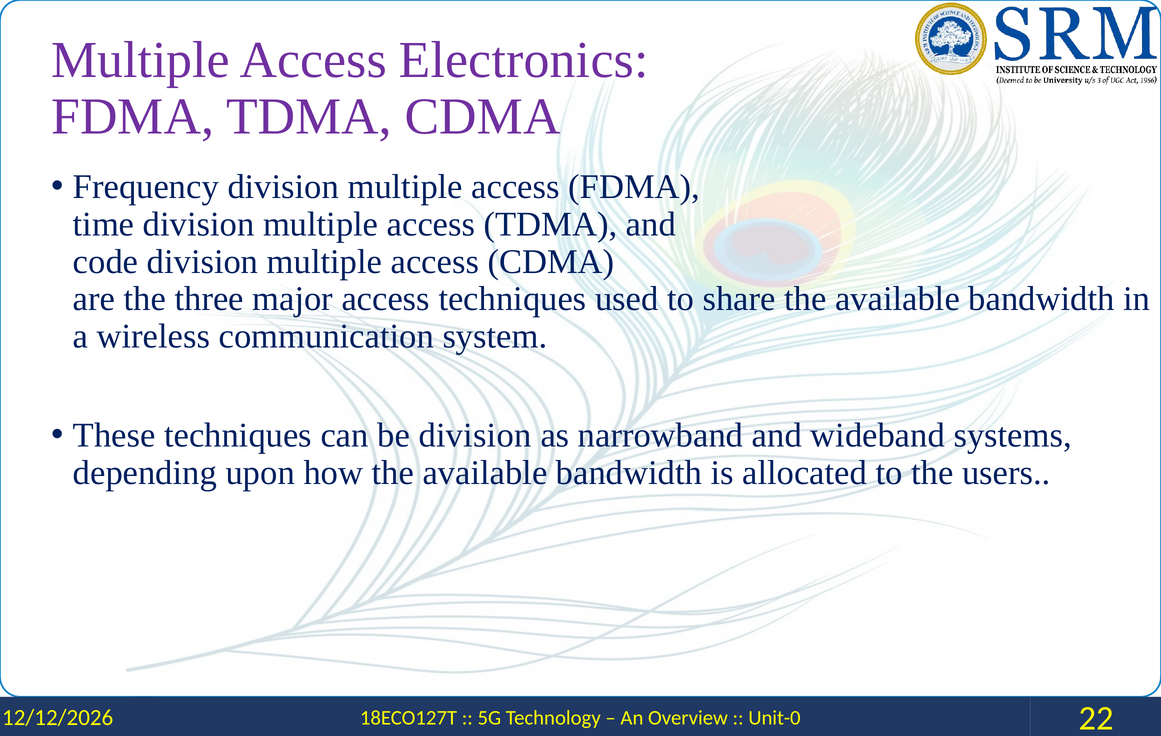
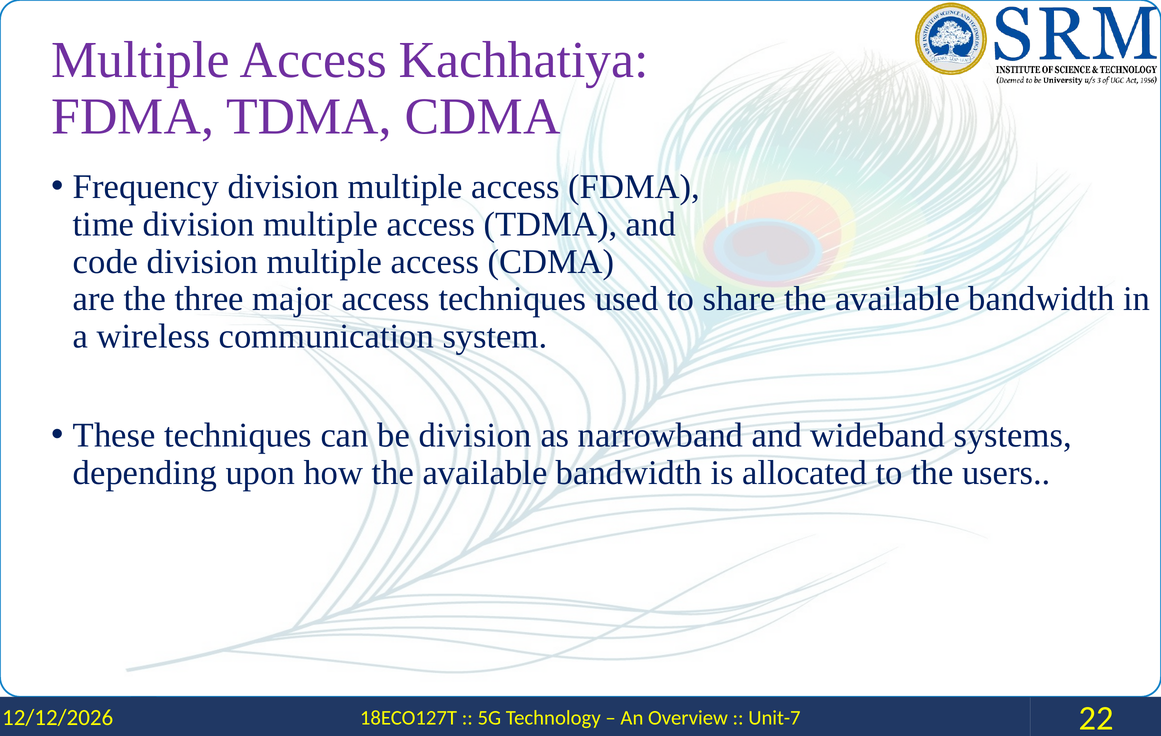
Electronics: Electronics -> Kachhatiya
Unit-0: Unit-0 -> Unit-7
